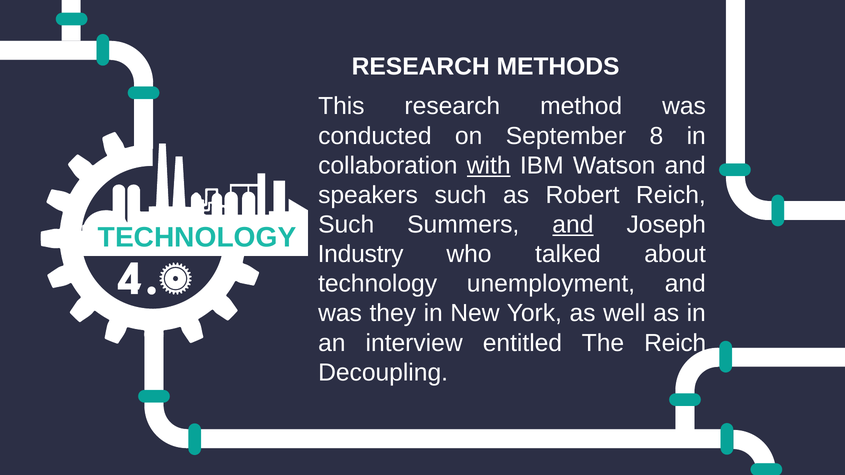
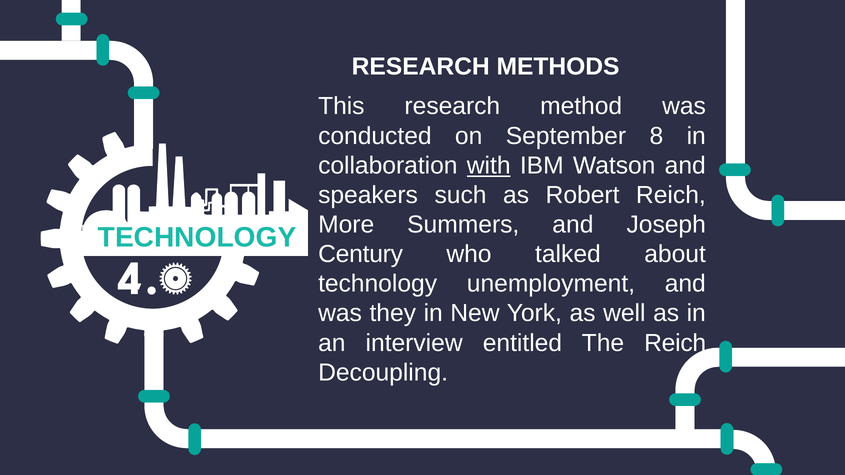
Such at (346, 225): Such -> More
and at (573, 225) underline: present -> none
Industry: Industry -> Century
